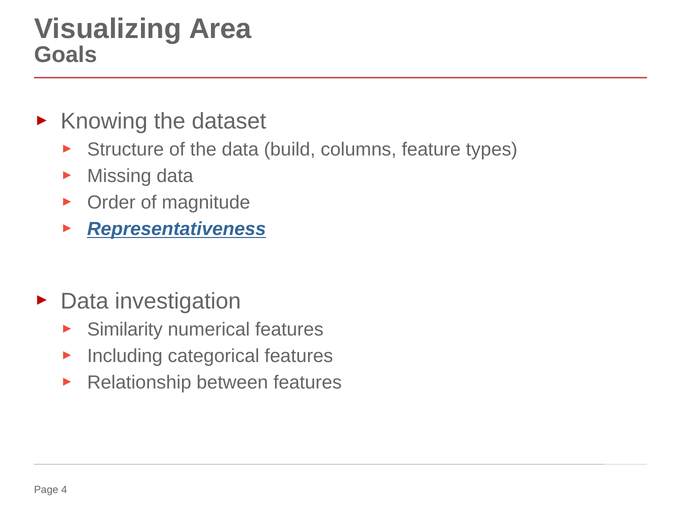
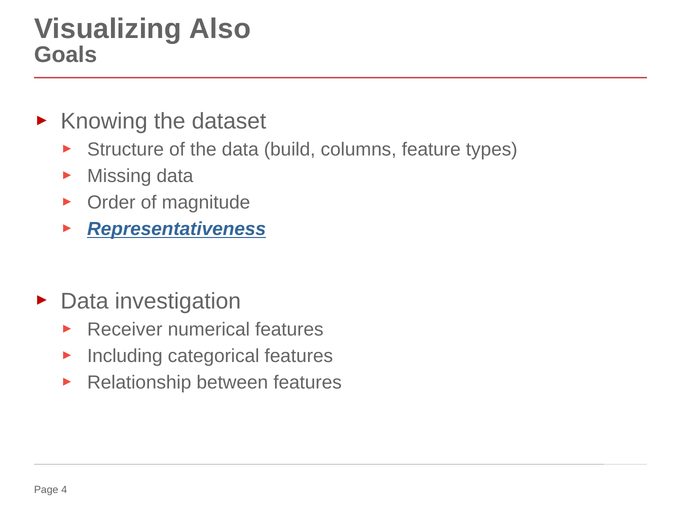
Area: Area -> Also
Similarity: Similarity -> Receiver
